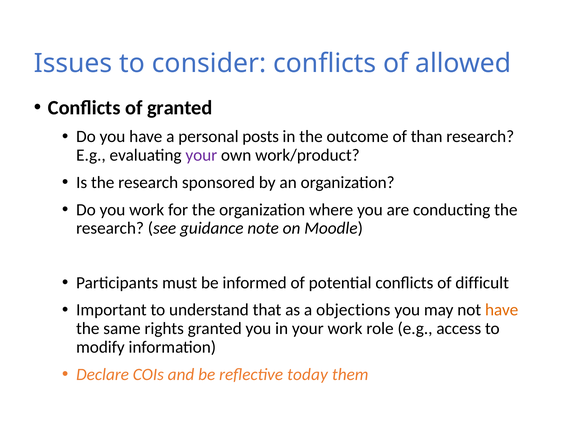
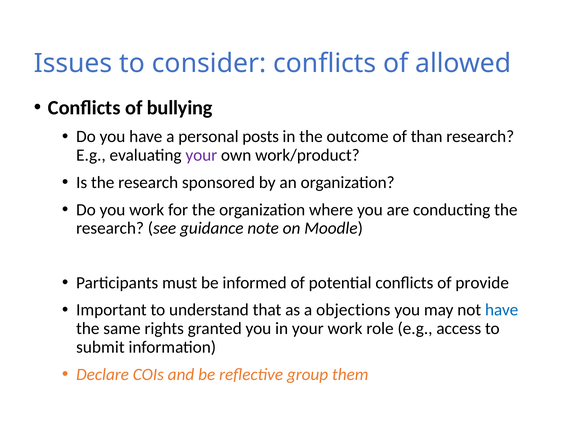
of granted: granted -> bullying
difficult: difficult -> provide
have at (502, 310) colour: orange -> blue
modify: modify -> submit
today: today -> group
